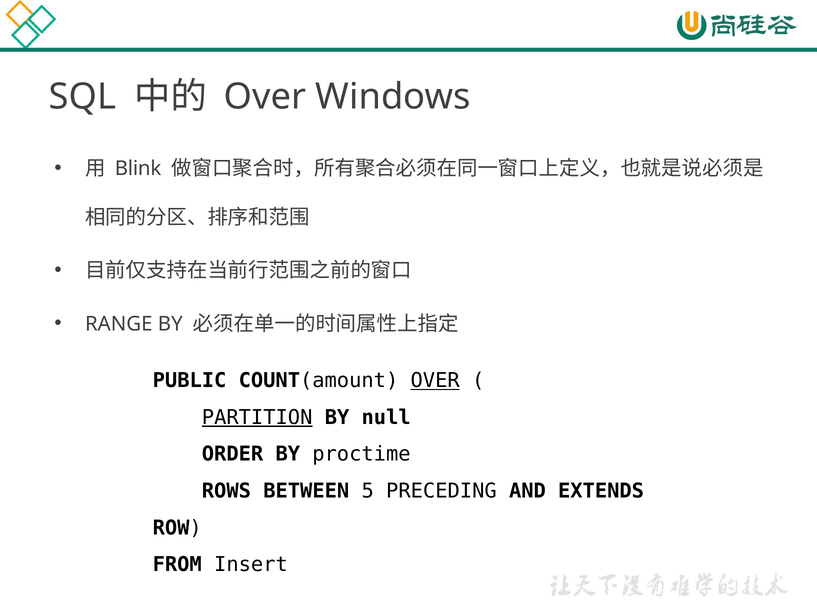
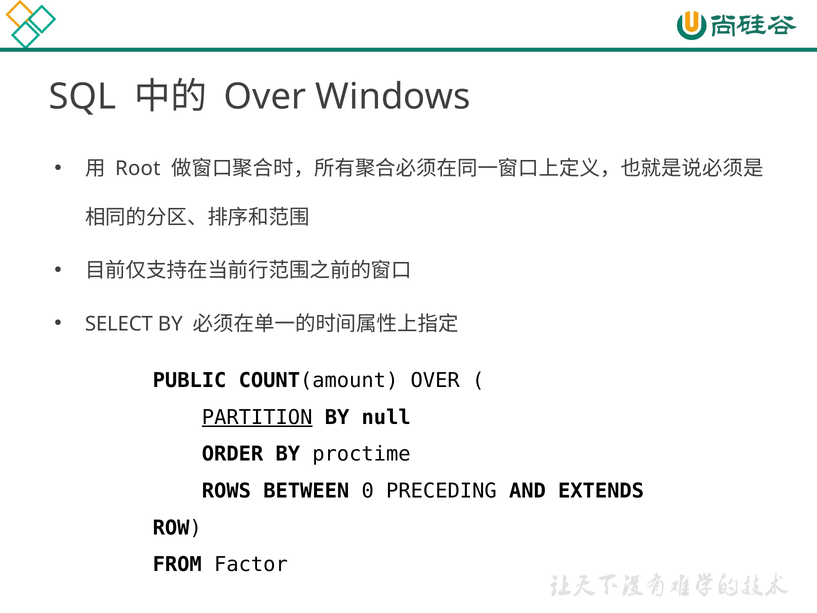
Blink: Blink -> Root
RANGE: RANGE -> SELECT
OVER at (435, 380) underline: present -> none
5: 5 -> 0
Insert: Insert -> Factor
